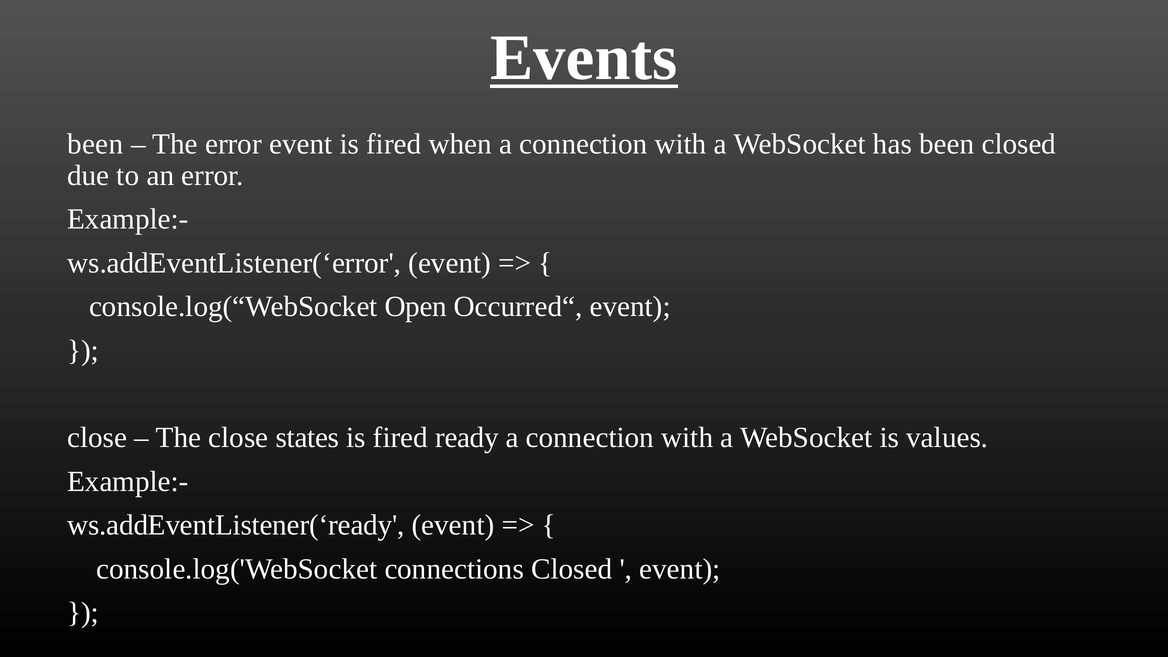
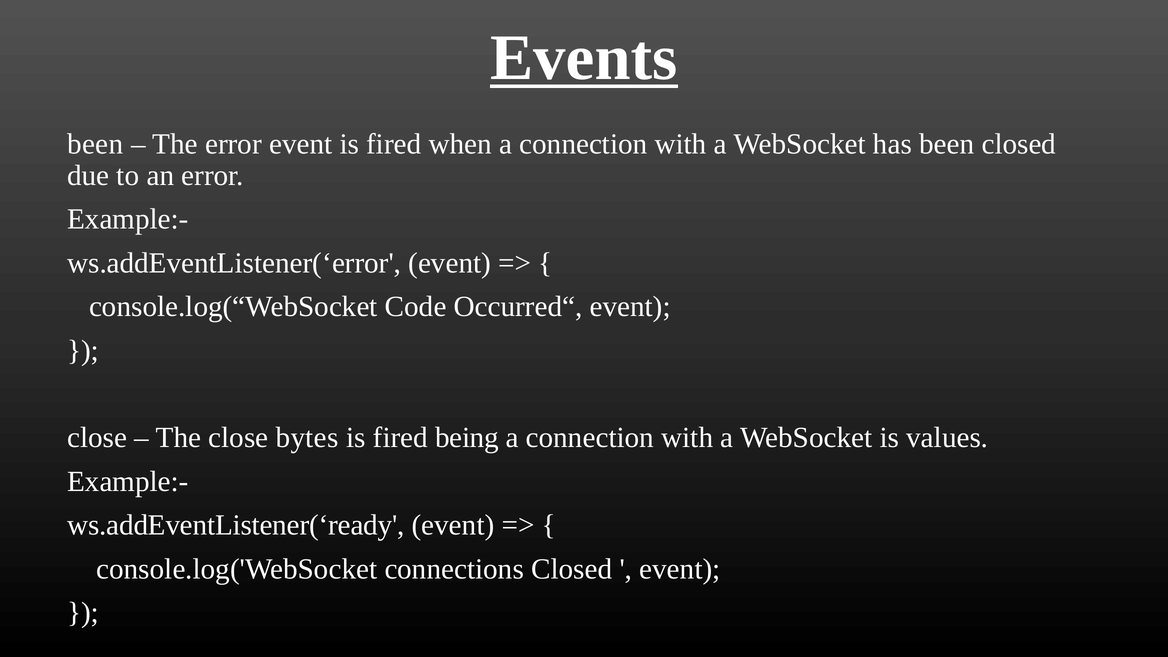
Open: Open -> Code
states: states -> bytes
ready: ready -> being
